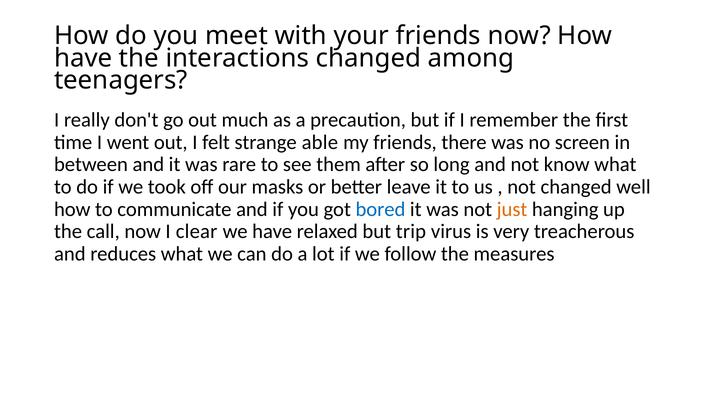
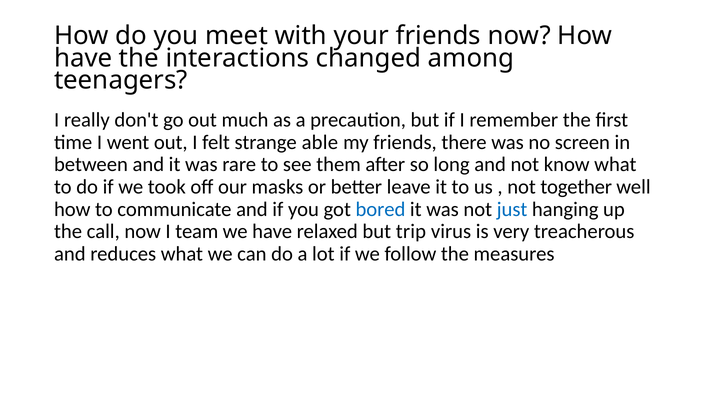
not changed: changed -> together
just colour: orange -> blue
clear: clear -> team
